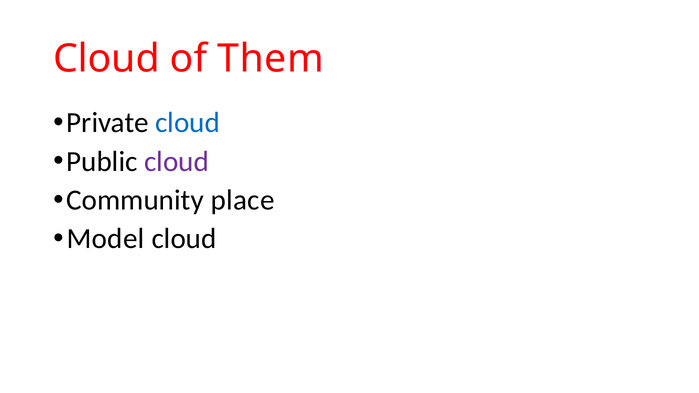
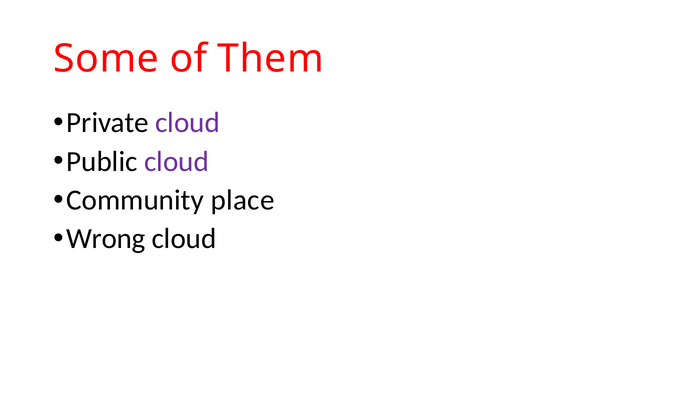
Cloud at (107, 59): Cloud -> Some
cloud at (187, 123) colour: blue -> purple
Model: Model -> Wrong
